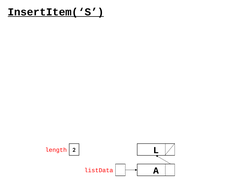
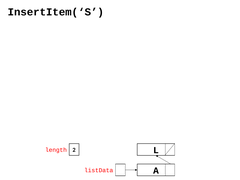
InsertItem(‘S underline: present -> none
